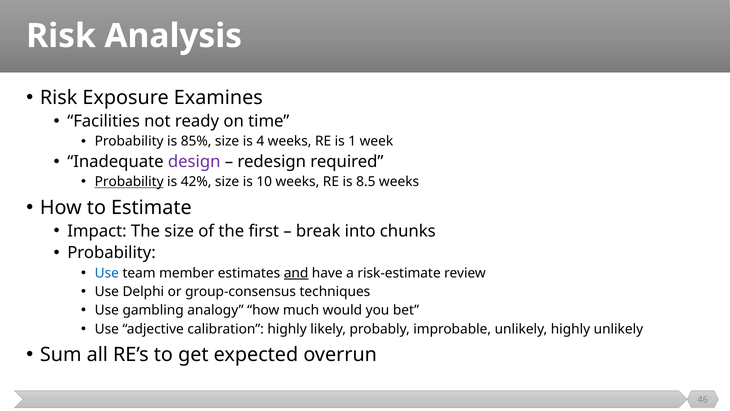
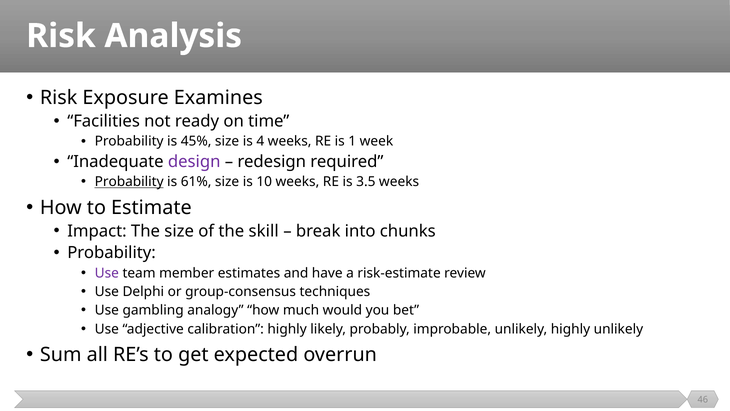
85%: 85% -> 45%
42%: 42% -> 61%
8.5: 8.5 -> 3.5
first: first -> skill
Use at (107, 273) colour: blue -> purple
and underline: present -> none
